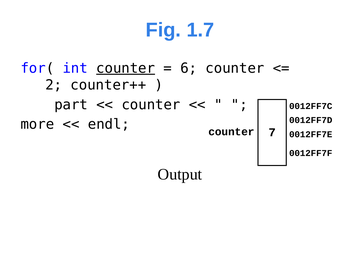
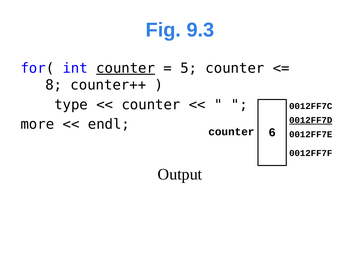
1.7: 1.7 -> 9.3
6: 6 -> 5
2: 2 -> 8
part: part -> type
0012FF7D underline: none -> present
7: 7 -> 6
